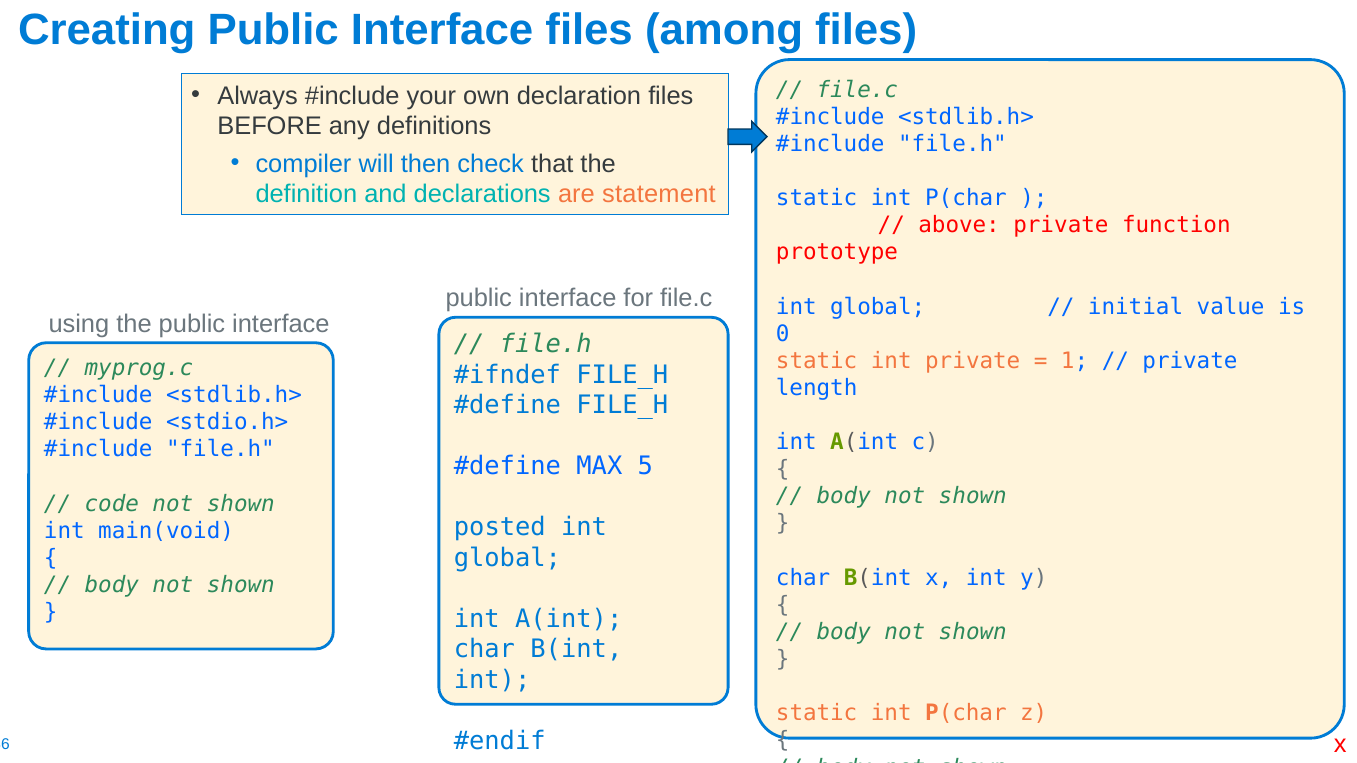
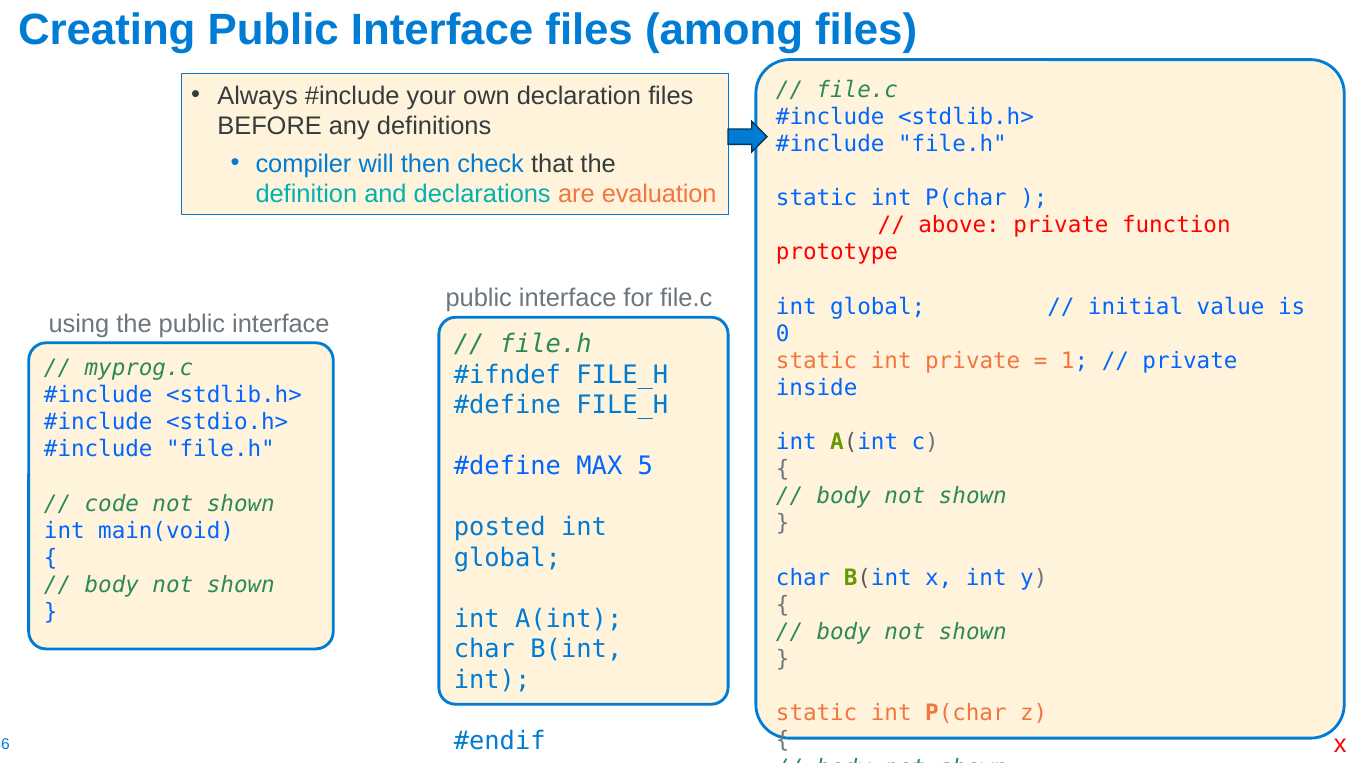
statement: statement -> evaluation
length: length -> inside
